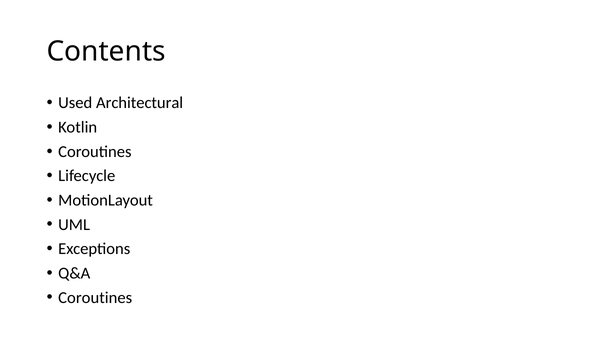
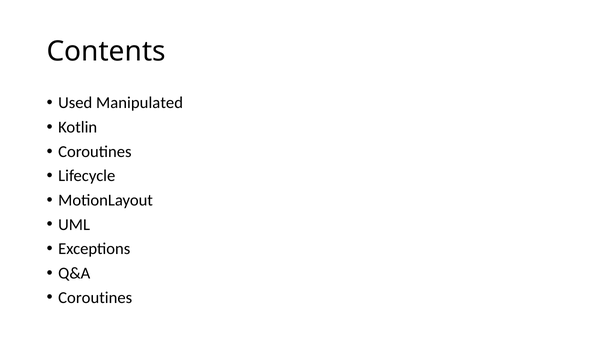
Architectural: Architectural -> Manipulated
